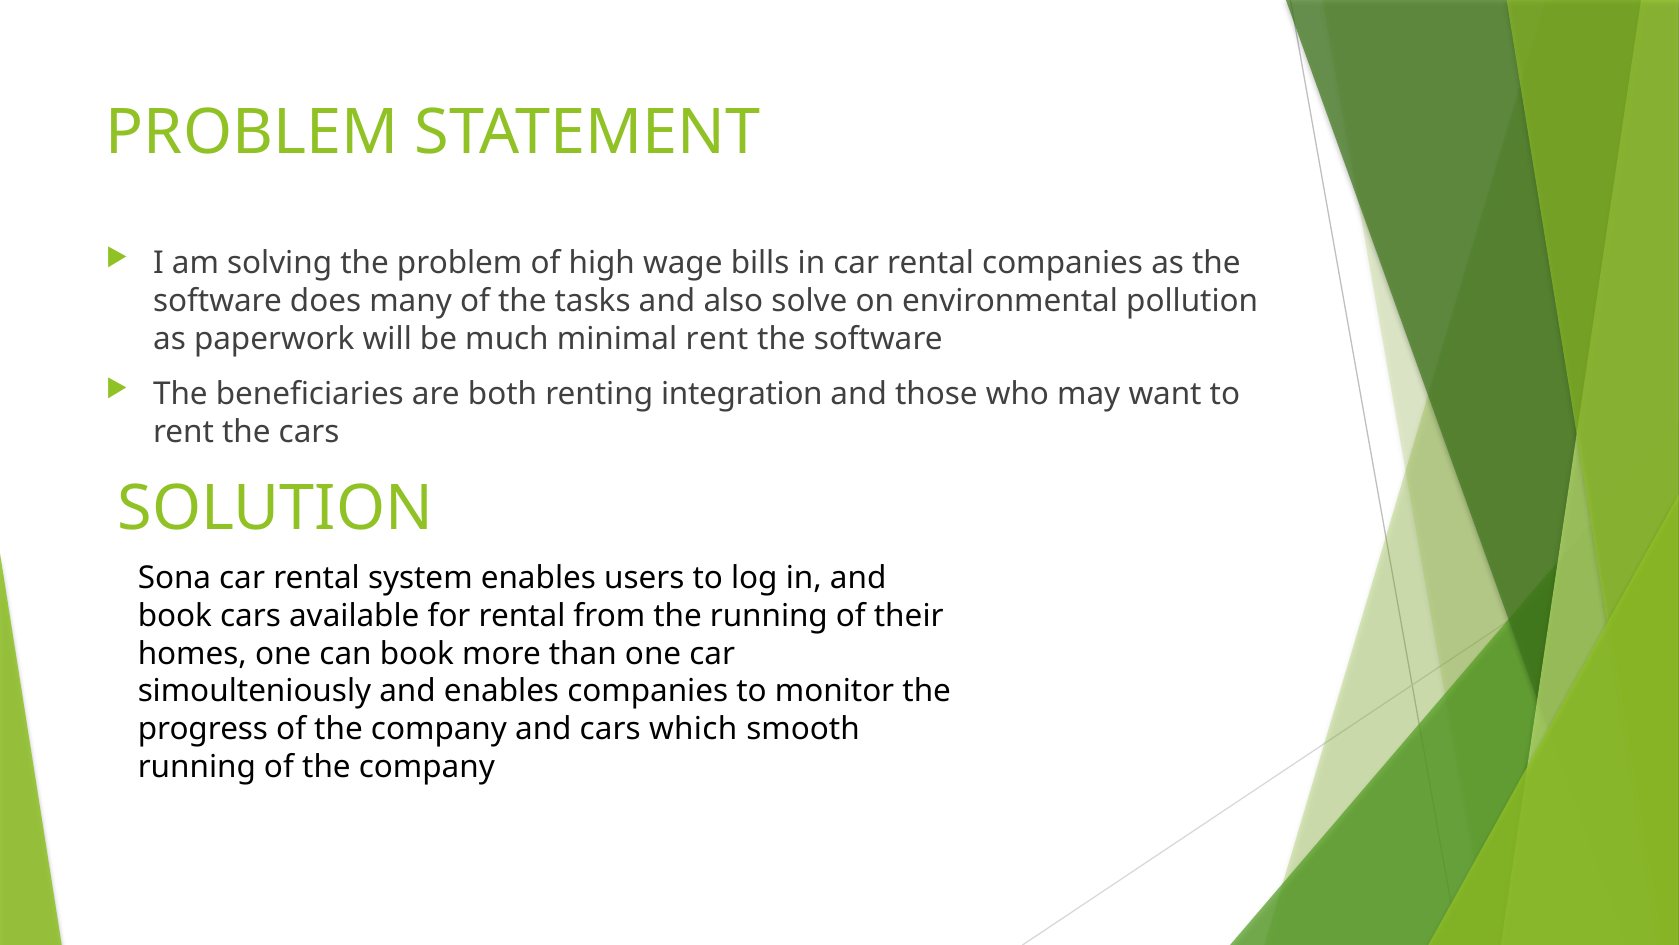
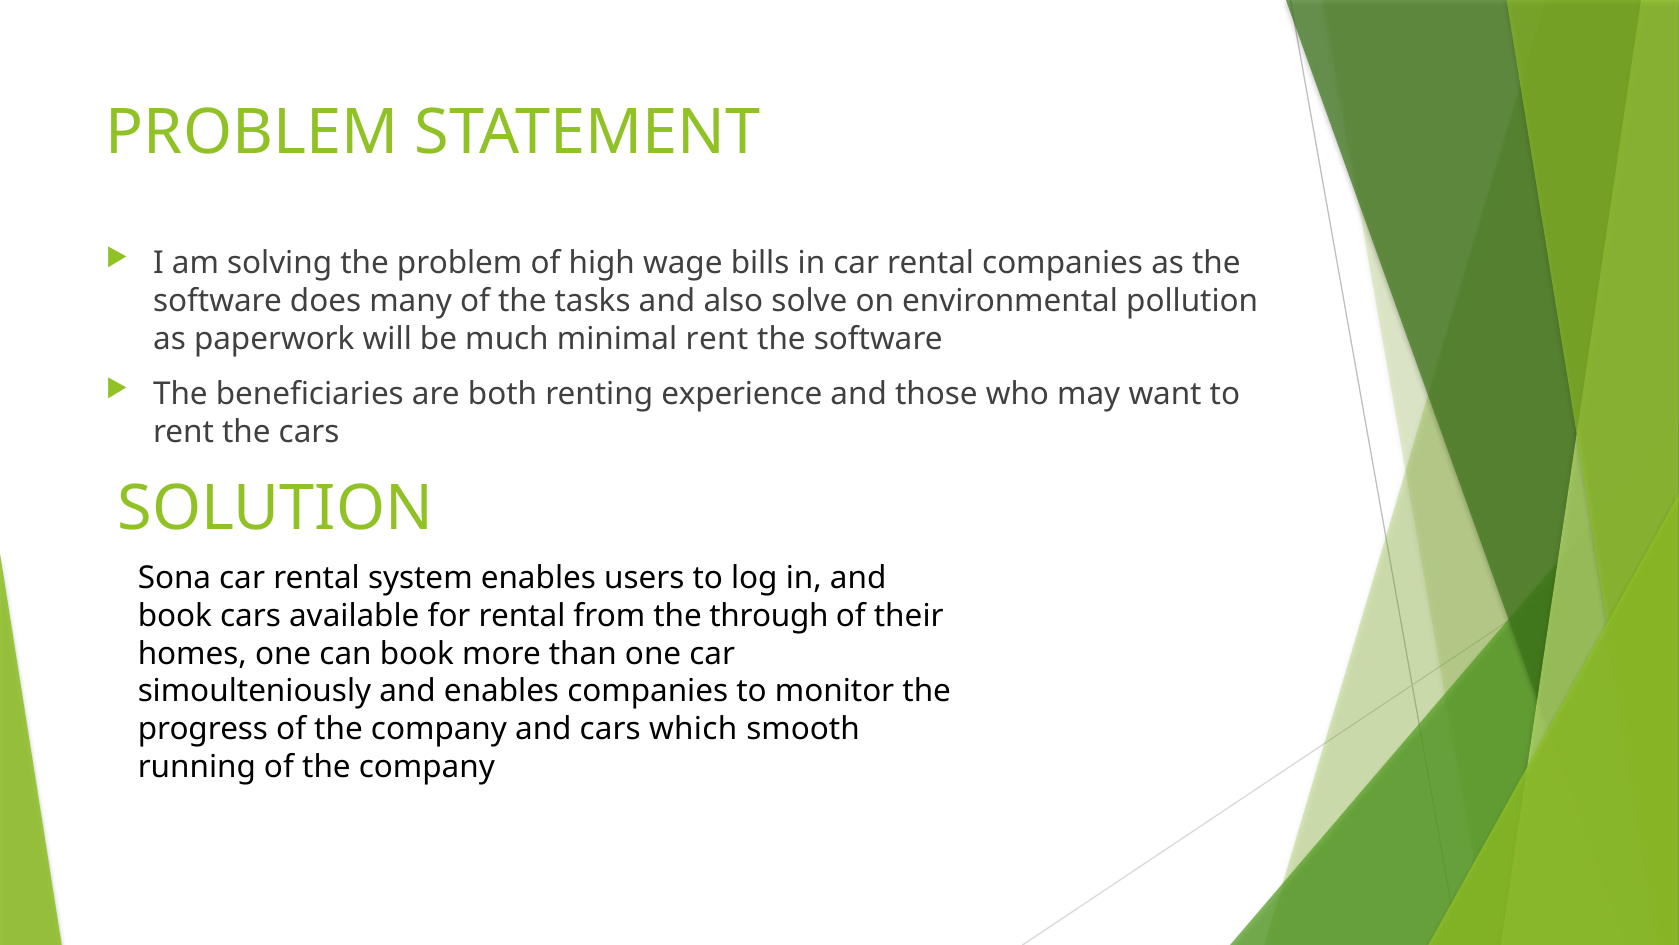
integration: integration -> experience
the running: running -> through
